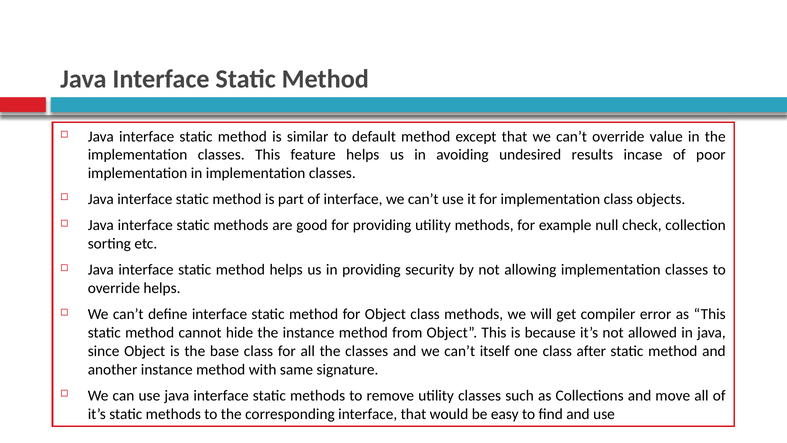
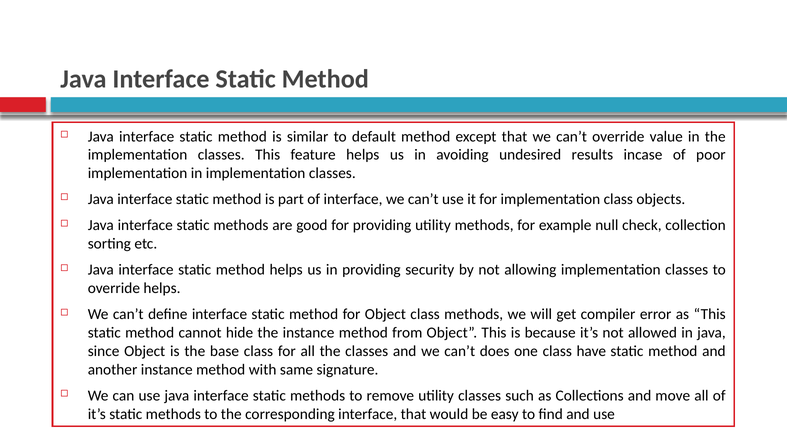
itself: itself -> does
after: after -> have
